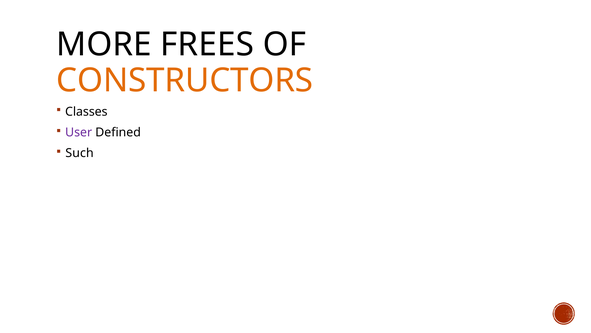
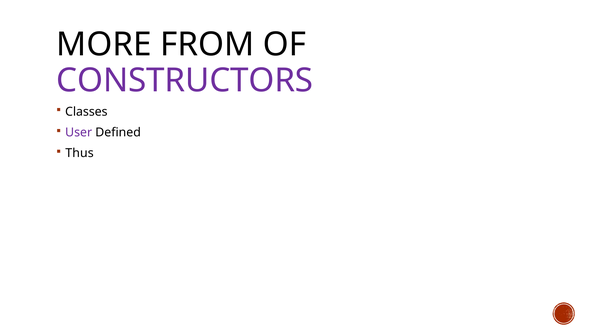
FREES: FREES -> FROM
CONSTRUCTORS colour: orange -> purple
Such: Such -> Thus
